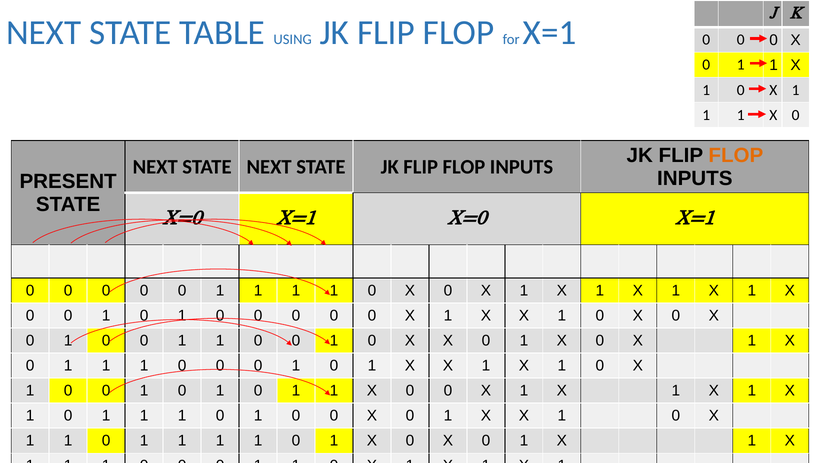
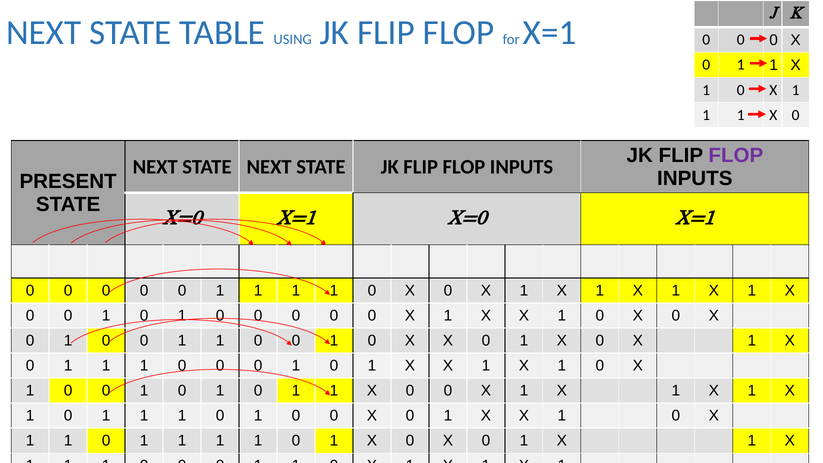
FLOP at (736, 155) colour: orange -> purple
